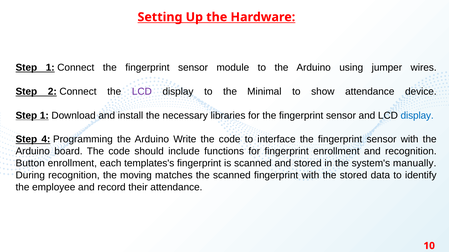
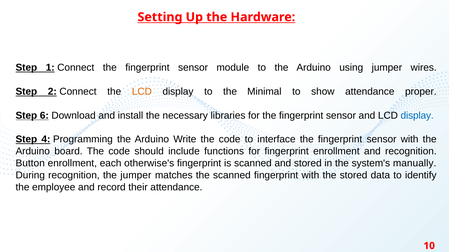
LCD at (142, 92) colour: purple -> orange
device: device -> proper
1 at (44, 116): 1 -> 6
templates's: templates's -> otherwise's
the moving: moving -> jumper
